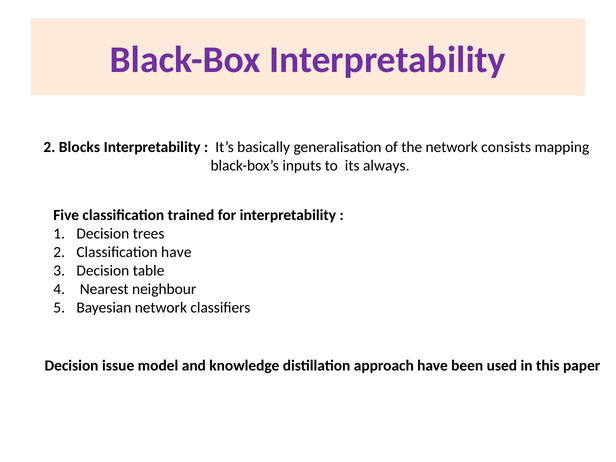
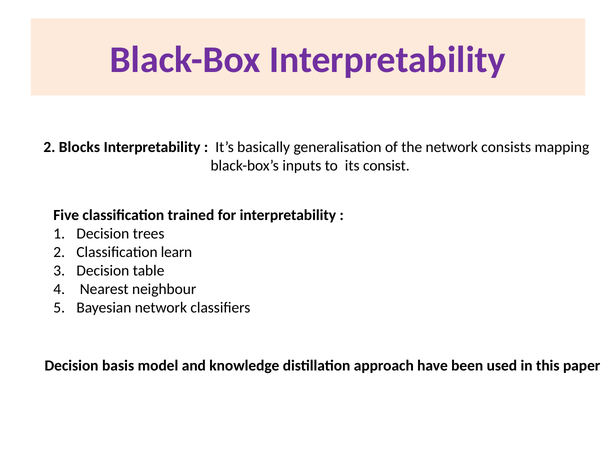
always: always -> consist
Classification have: have -> learn
issue: issue -> basis
